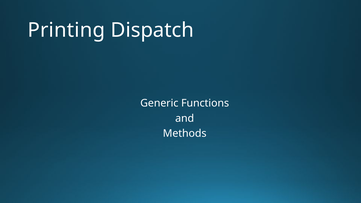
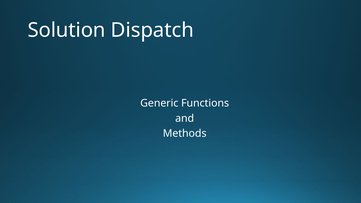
Printing: Printing -> Solution
